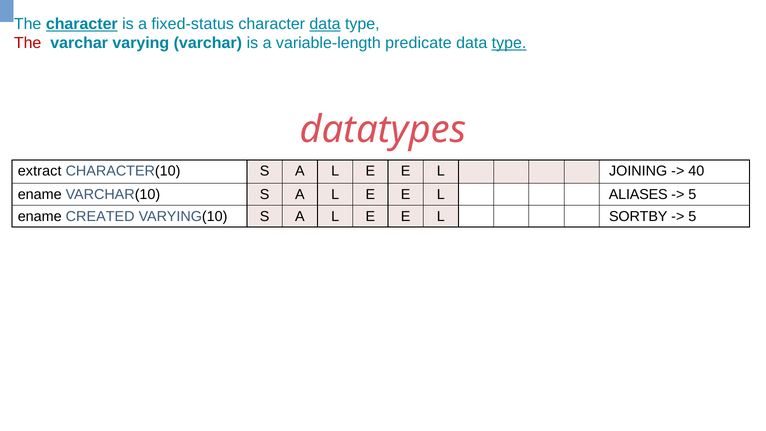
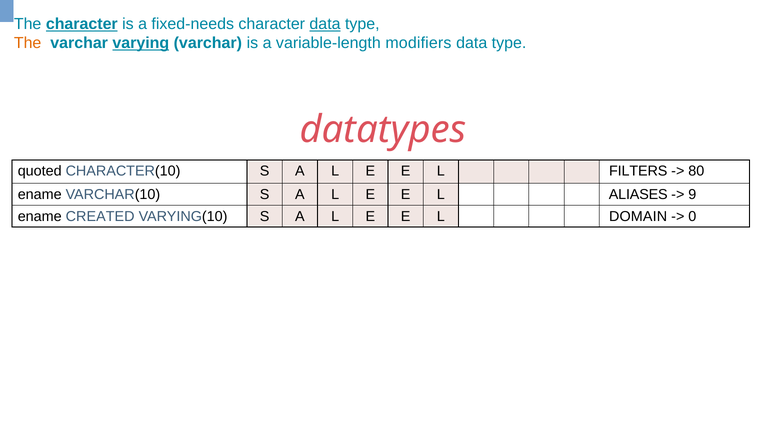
fixed-status: fixed-status -> fixed-needs
The at (28, 43) colour: red -> orange
varying underline: none -> present
predicate: predicate -> modifiers
type at (509, 43) underline: present -> none
extract: extract -> quoted
JOINING: JOINING -> FILTERS
40: 40 -> 80
5 at (692, 194): 5 -> 9
SORTBY: SORTBY -> DOMAIN
5 at (692, 216): 5 -> 0
